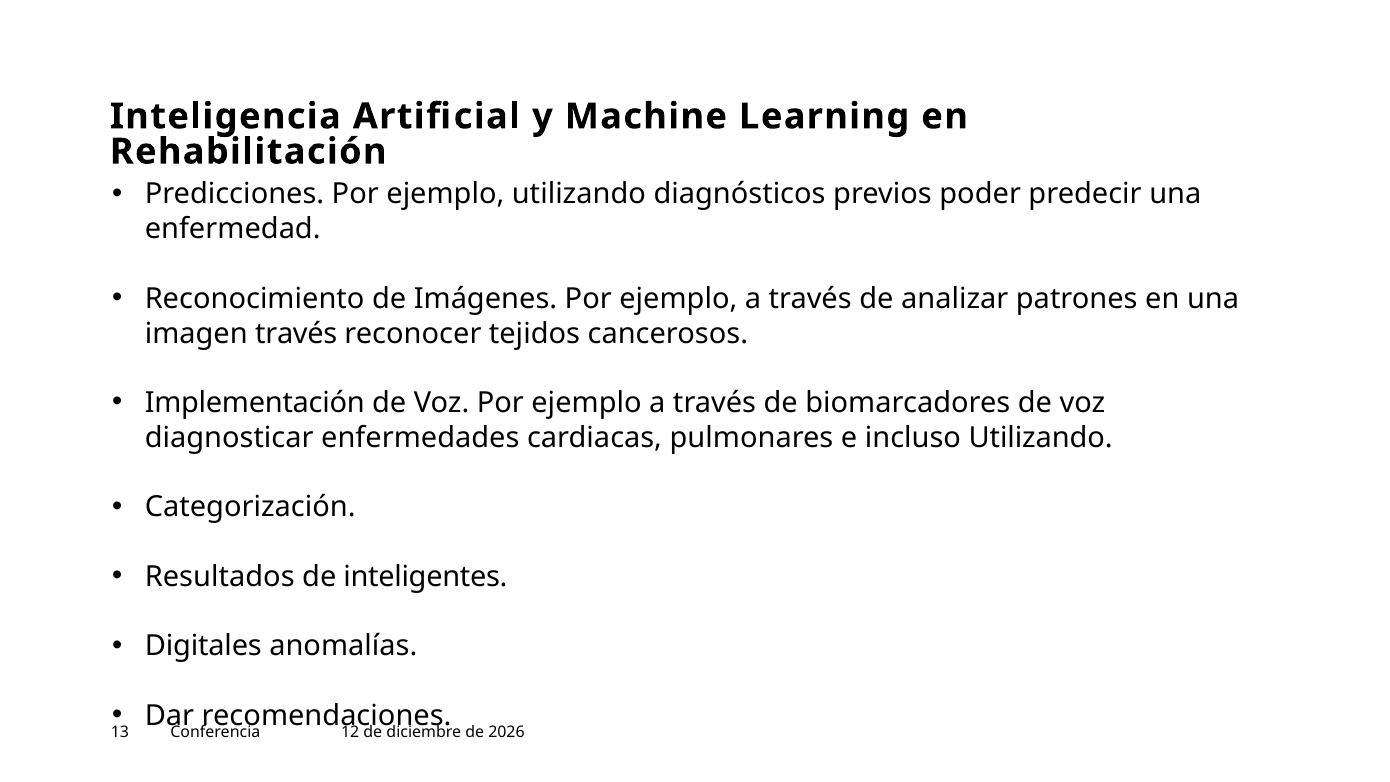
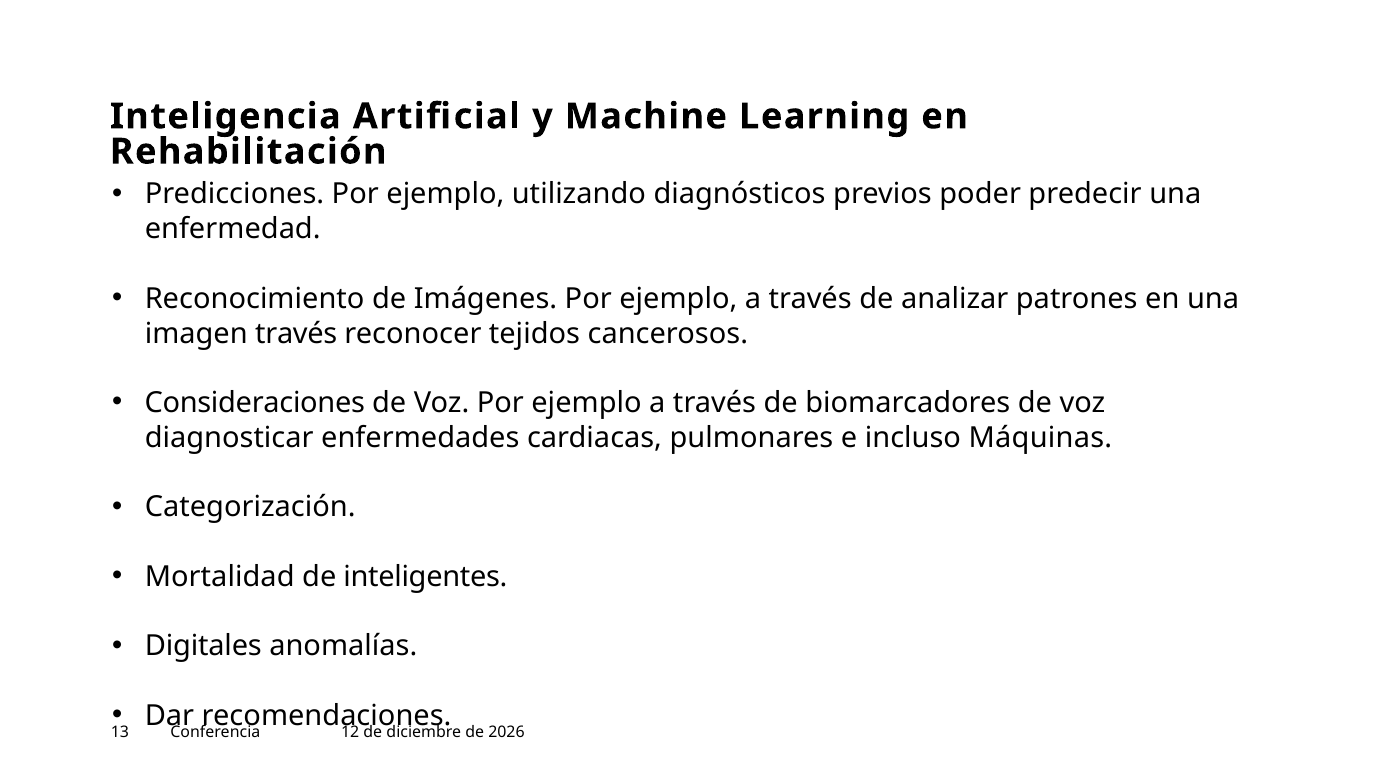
Implementación: Implementación -> Consideraciones
incluso Utilizando: Utilizando -> Máquinas
Resultados: Resultados -> Mortalidad
